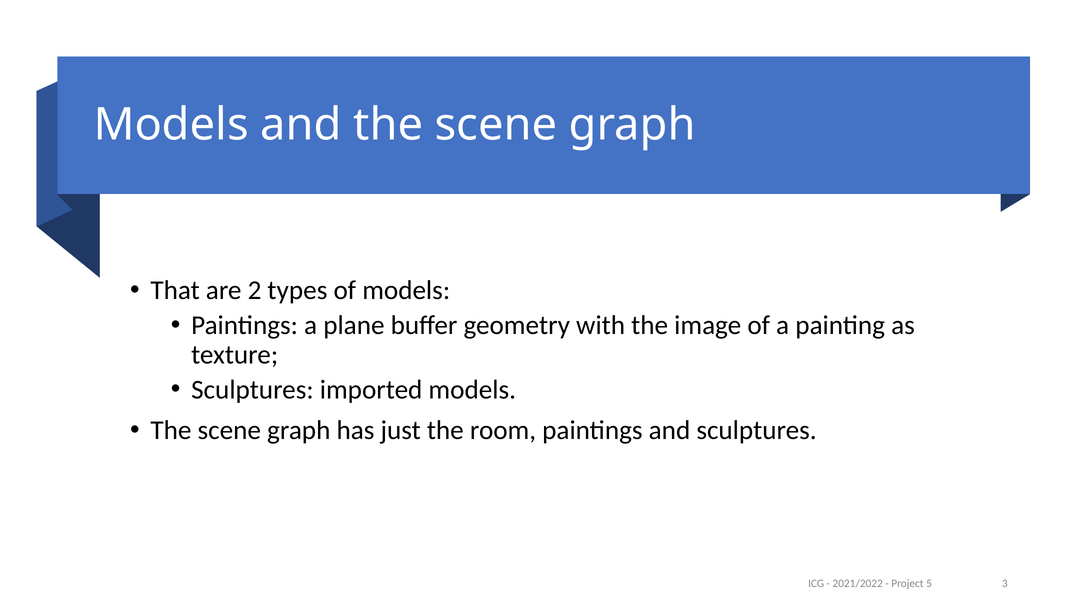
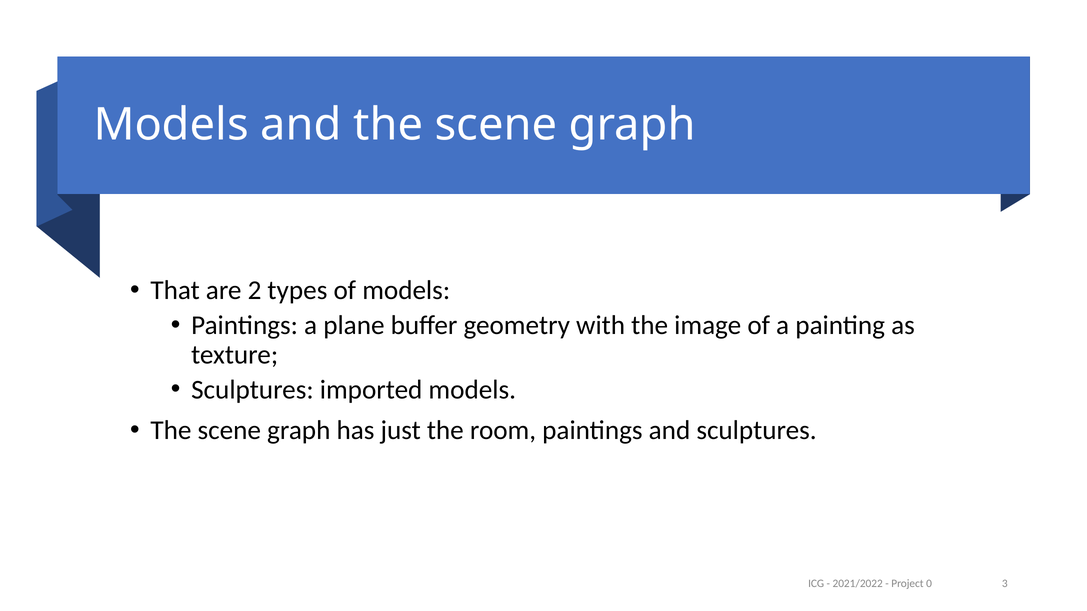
5: 5 -> 0
